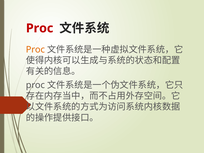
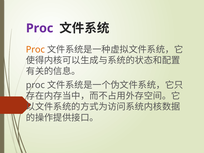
Proc at (40, 28) colour: red -> purple
